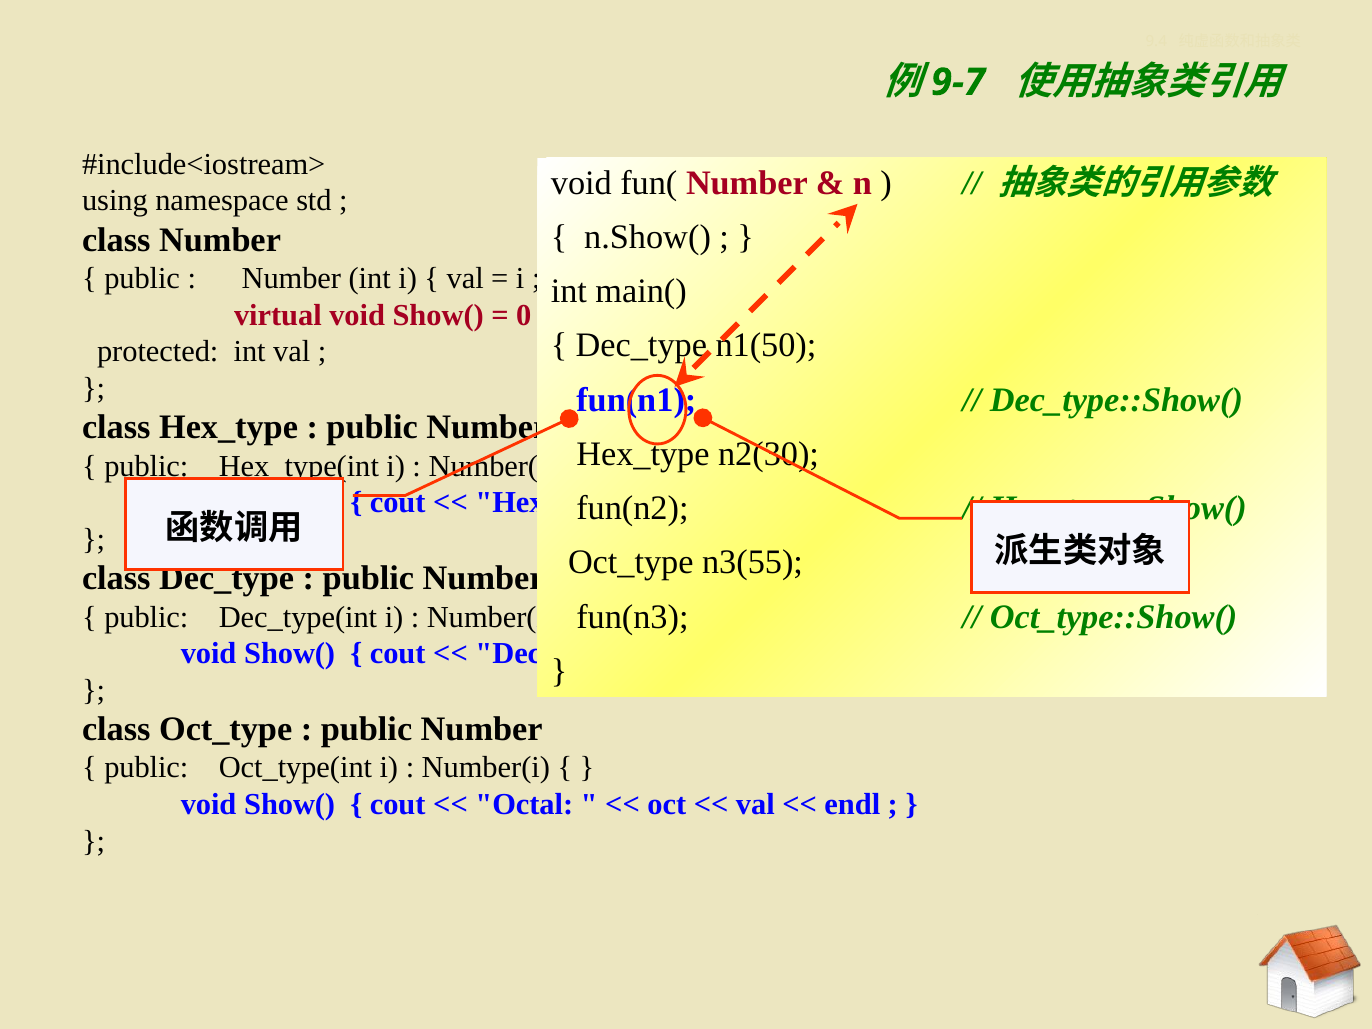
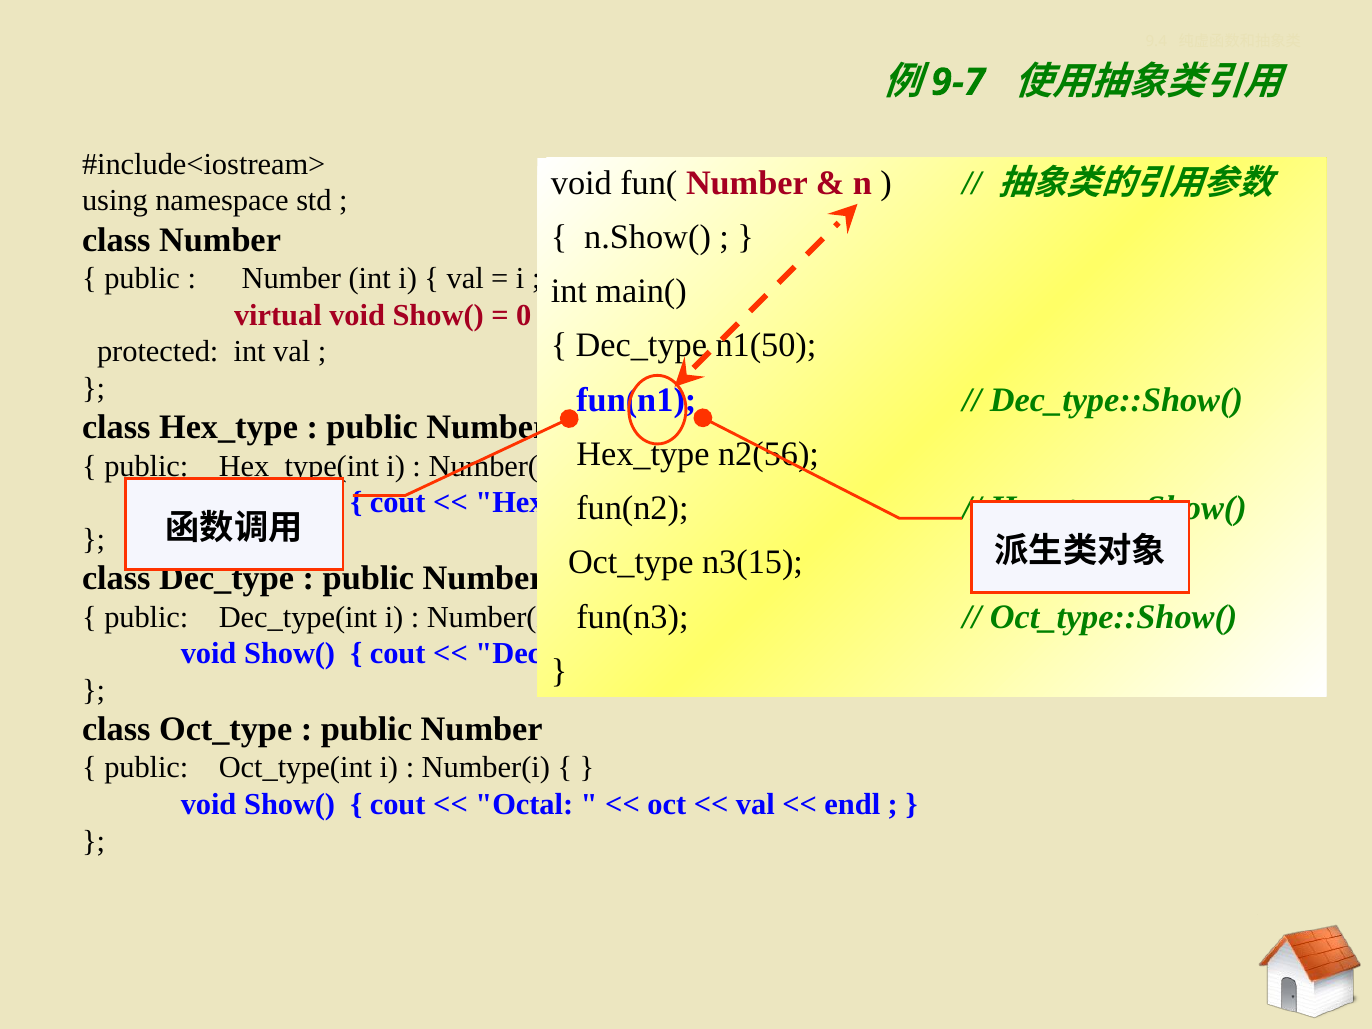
n2(30: n2(30 -> n2(56
n3(55: n3(55 -> n3(15
